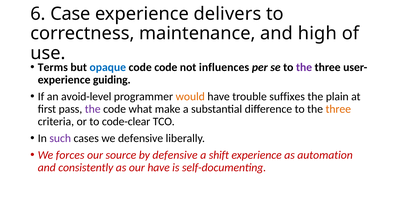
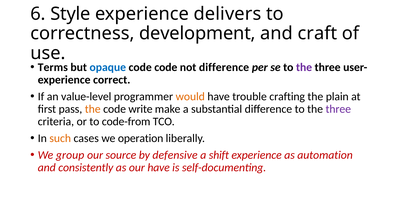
Case: Case -> Style
maintenance: maintenance -> development
high: high -> craft
not influences: influences -> difference
guiding: guiding -> correct
avoid-level: avoid-level -> value-level
suffixes: suffixes -> crafting
the at (93, 109) colour: purple -> orange
what: what -> write
three at (338, 109) colour: orange -> purple
code-clear: code-clear -> code-from
such colour: purple -> orange
we defensive: defensive -> operation
forces: forces -> group
